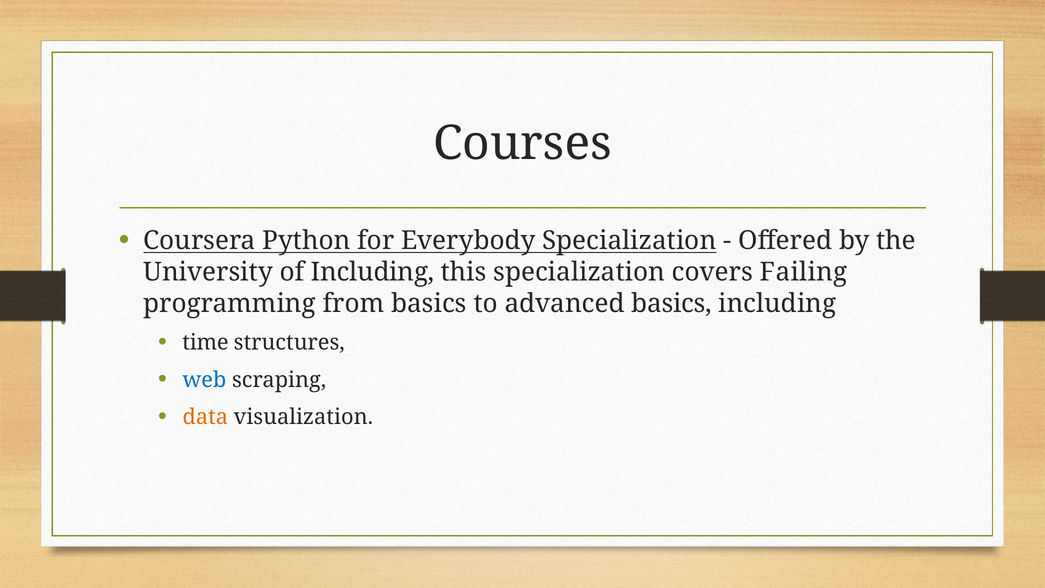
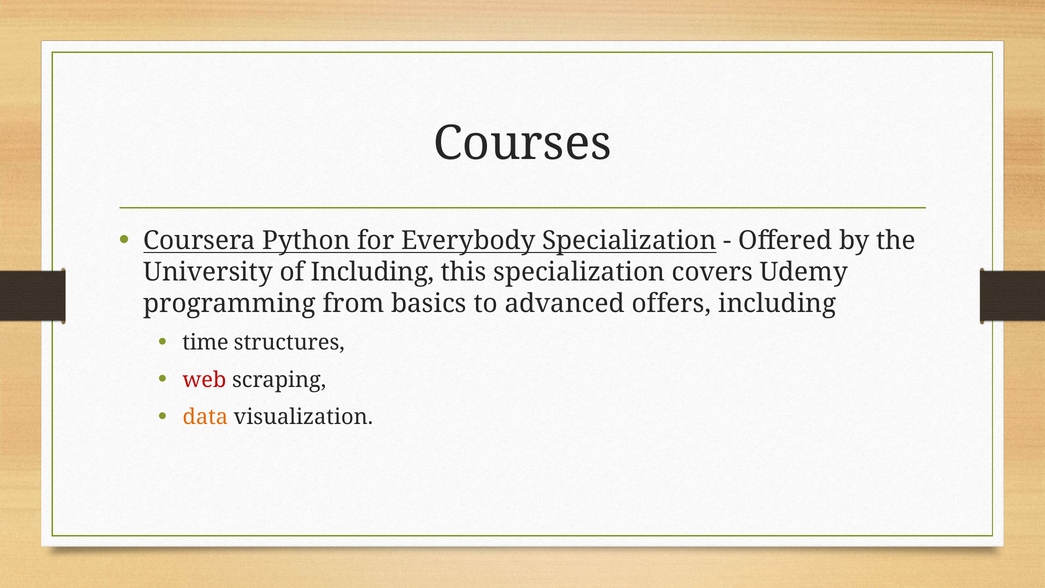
Failing: Failing -> Udemy
advanced basics: basics -> offers
web colour: blue -> red
